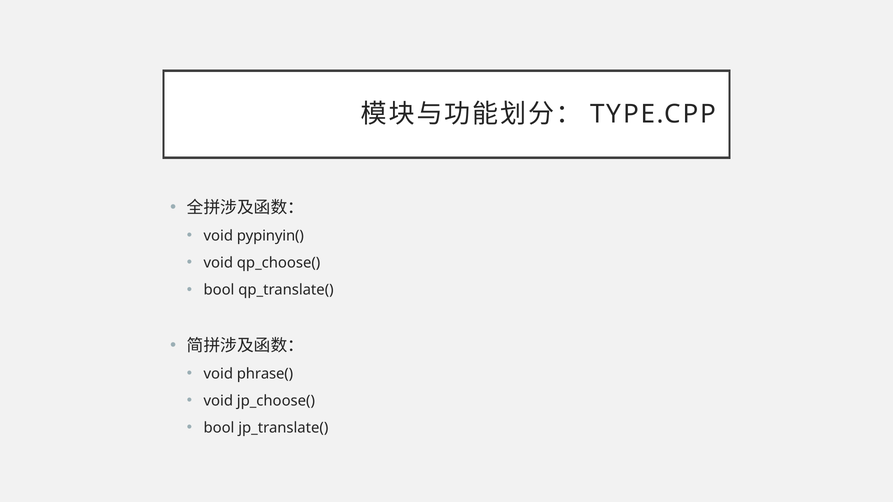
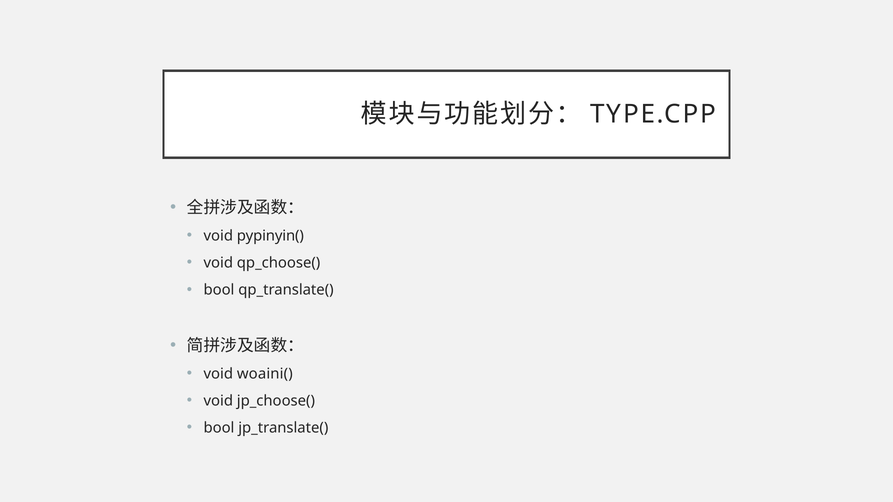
phrase(: phrase( -> woaini(
